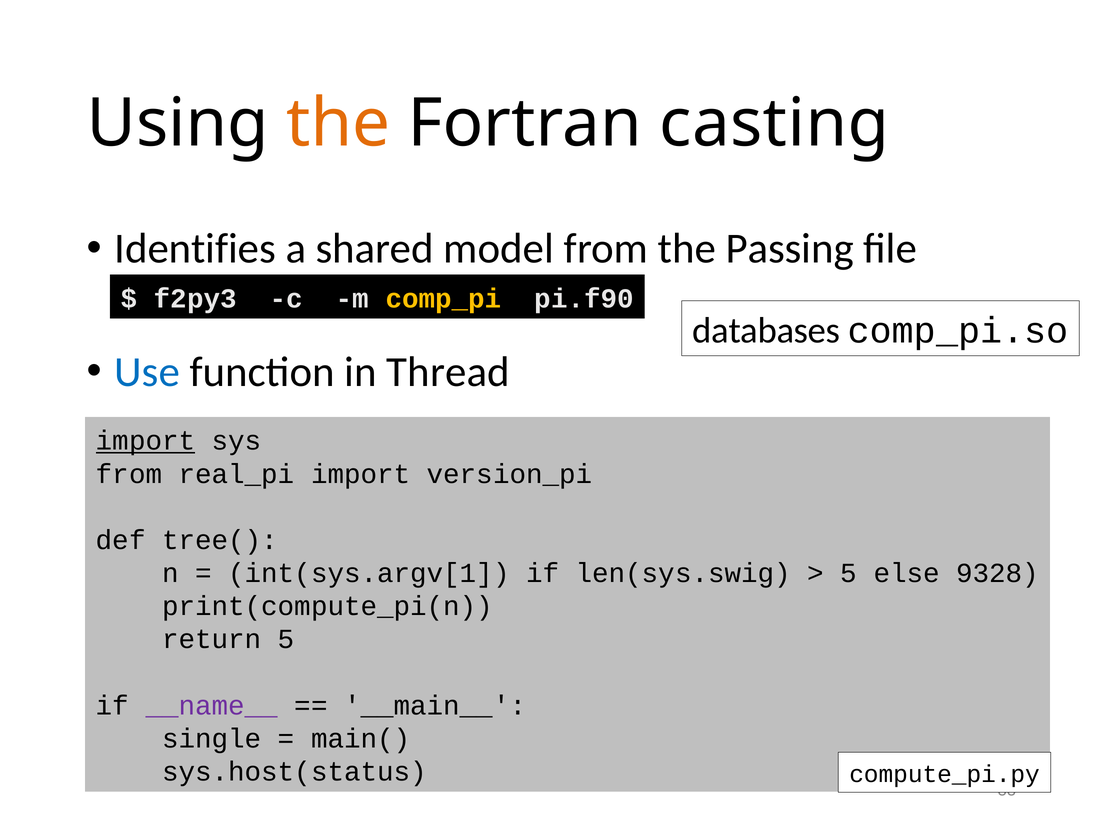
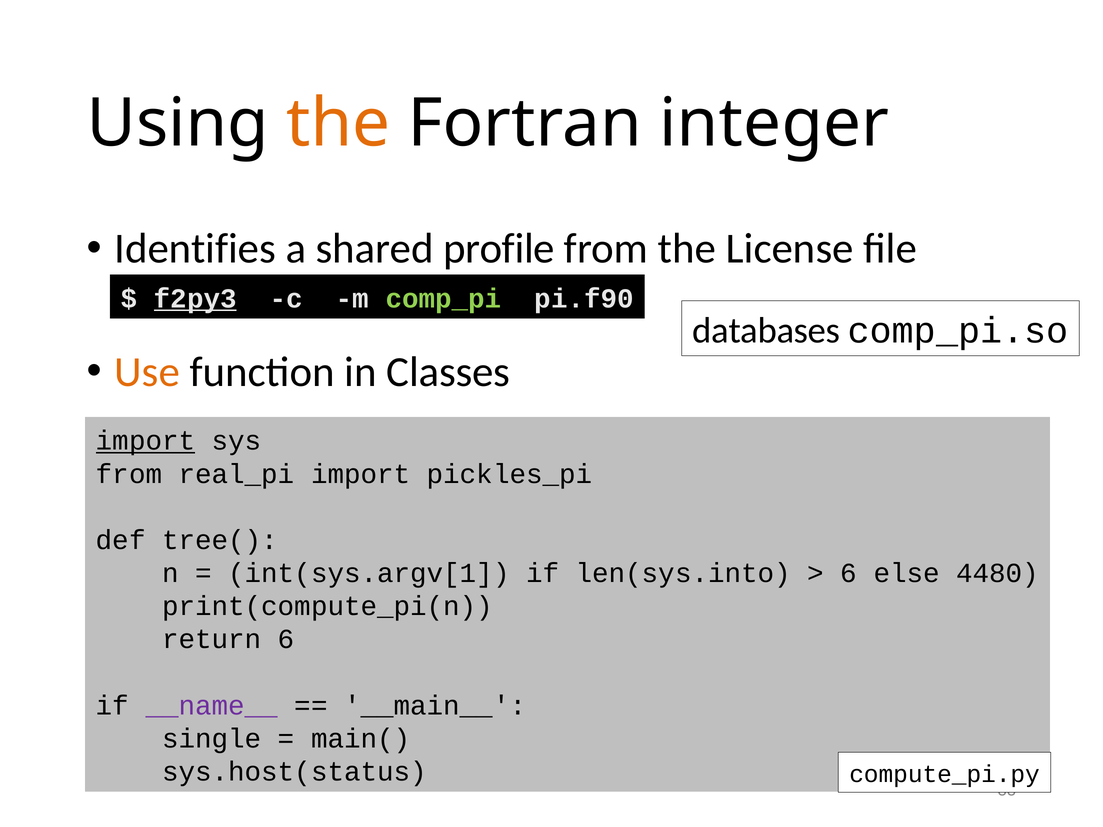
casting: casting -> integer
model: model -> profile
Passing: Passing -> License
f2py3 underline: none -> present
comp_pi colour: yellow -> light green
Use colour: blue -> orange
Thread: Thread -> Classes
version_pi: version_pi -> pickles_pi
len(sys.swig: len(sys.swig -> len(sys.into
5 at (849, 573): 5 -> 6
9328: 9328 -> 4480
return 5: 5 -> 6
